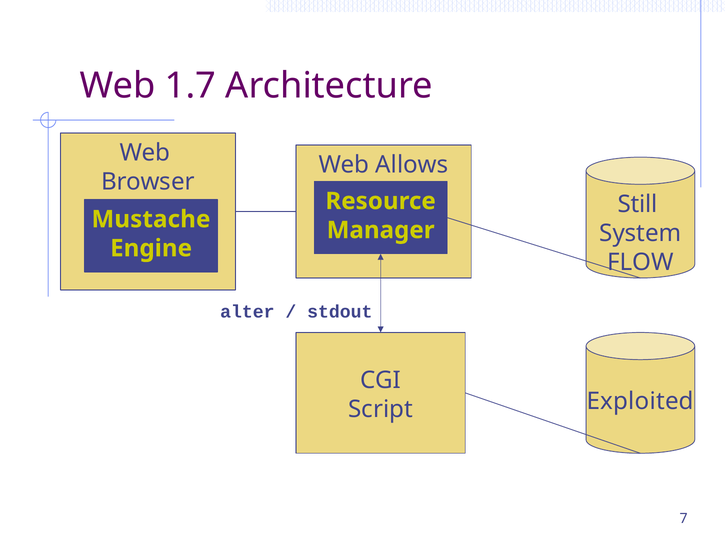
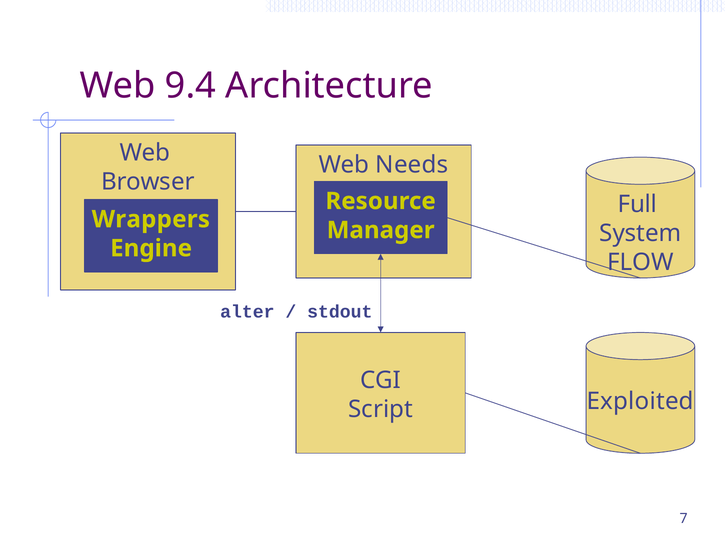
1.7: 1.7 -> 9.4
Allows: Allows -> Needs
Still: Still -> Full
Mustache: Mustache -> Wrappers
